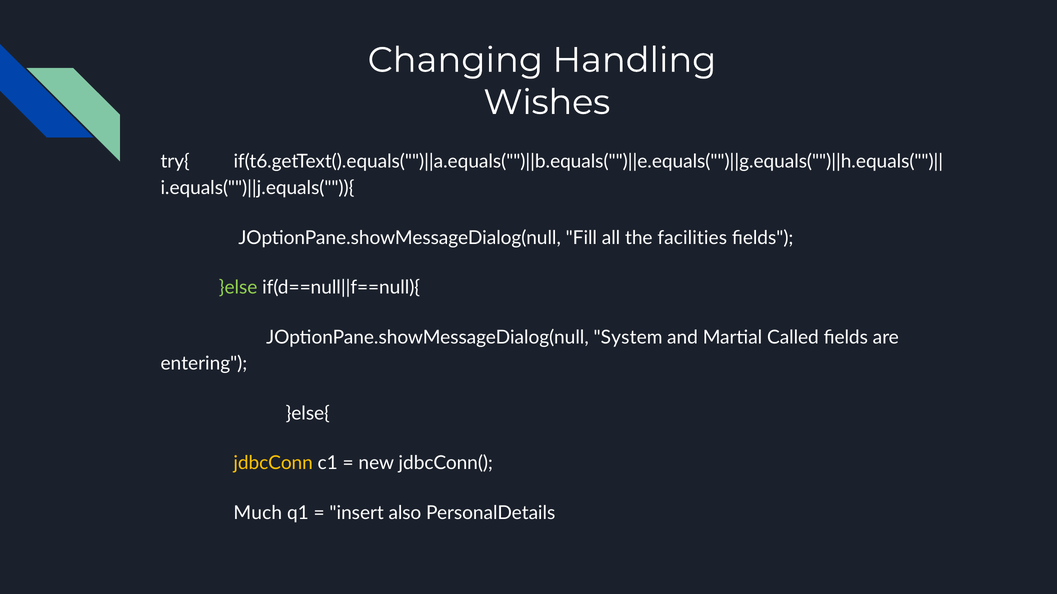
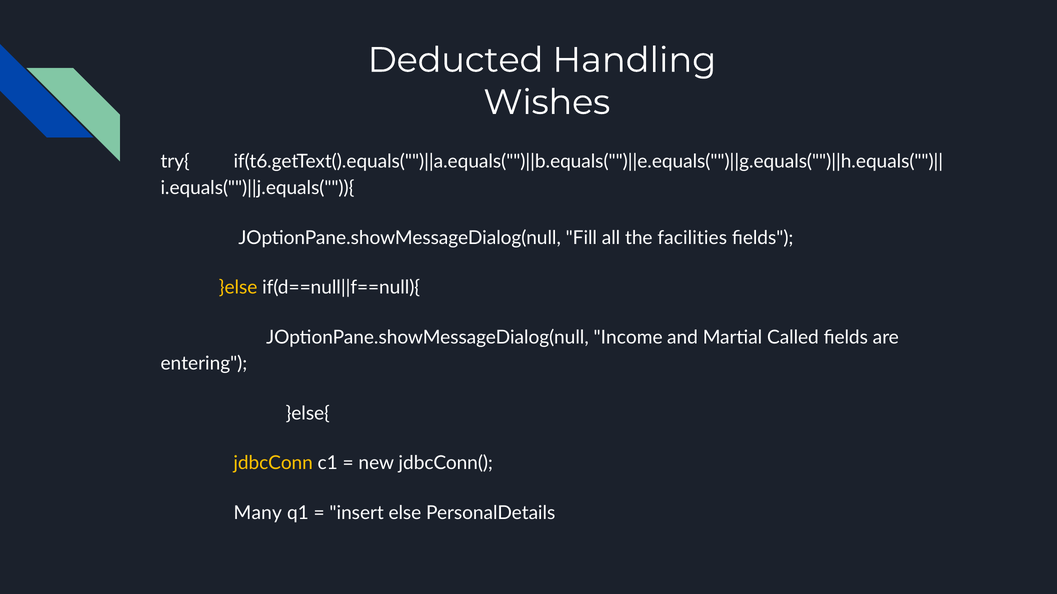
Changing: Changing -> Deducted
}else colour: light green -> yellow
System: System -> Income
Much: Much -> Many
also: also -> else
